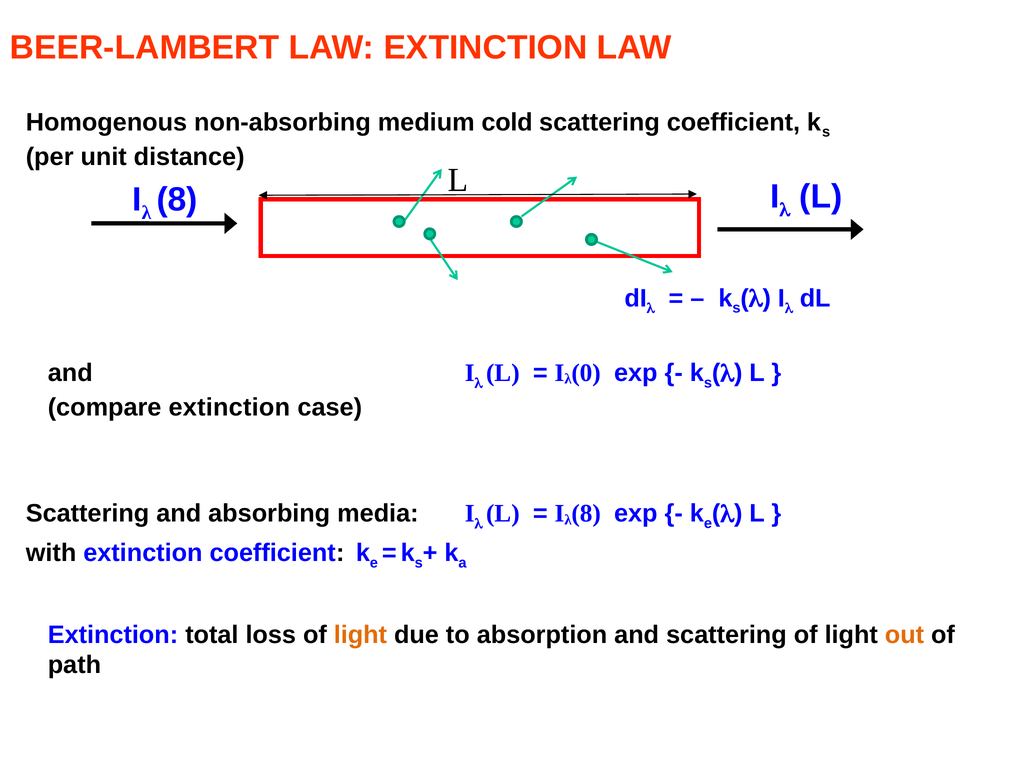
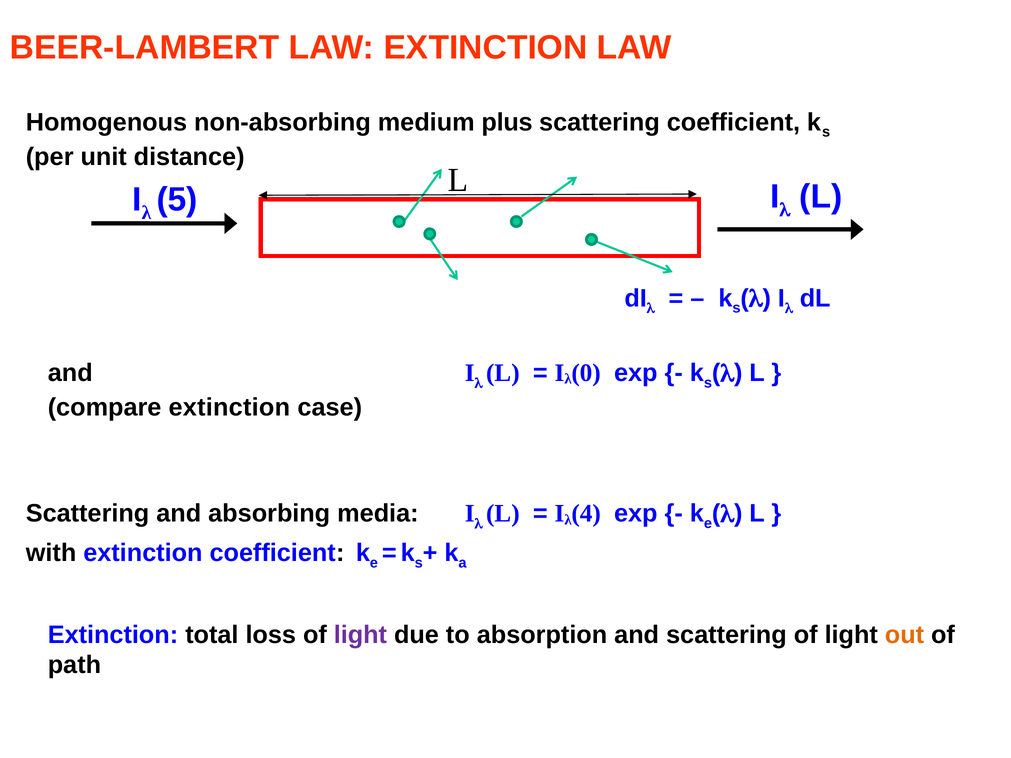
cold: cold -> plus
8 at (177, 200): 8 -> 5
8 at (586, 514): 8 -> 4
light at (360, 635) colour: orange -> purple
